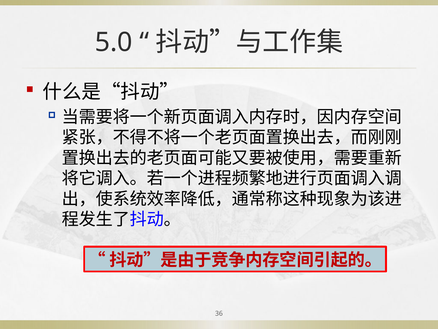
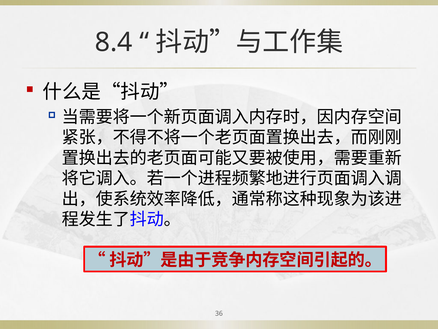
5.0: 5.0 -> 8.4
